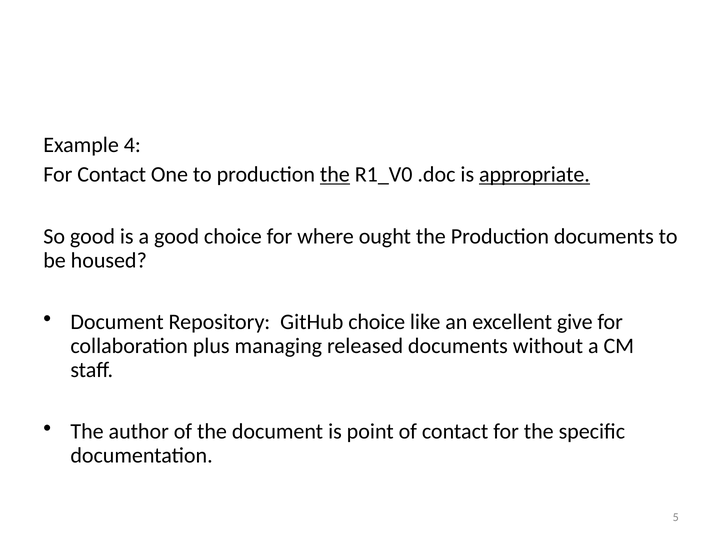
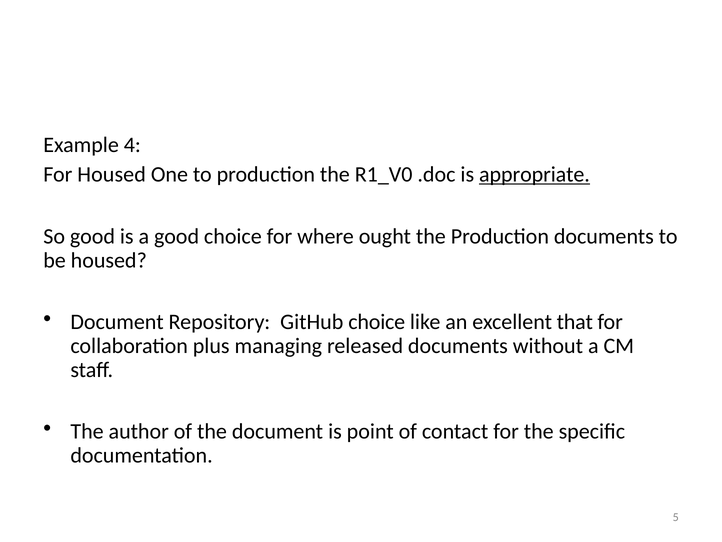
For Contact: Contact -> Housed
the at (335, 174) underline: present -> none
give: give -> that
